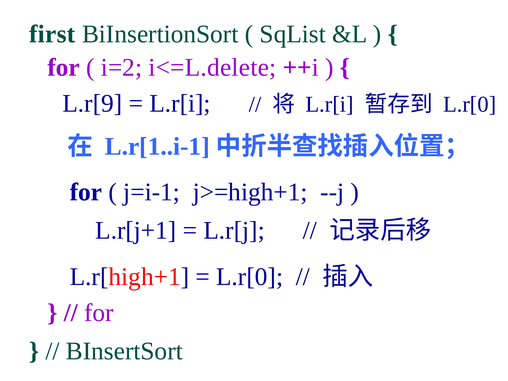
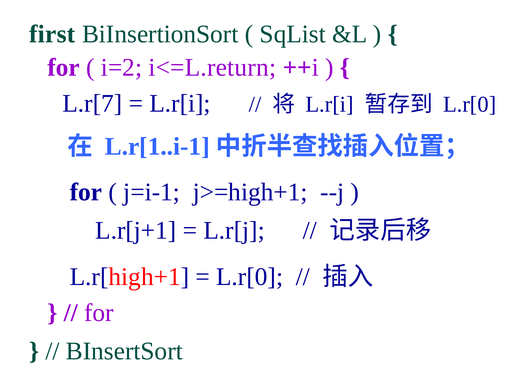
i<=L.delete: i<=L.delete -> i<=L.return
L.r[9: L.r[9 -> L.r[7
